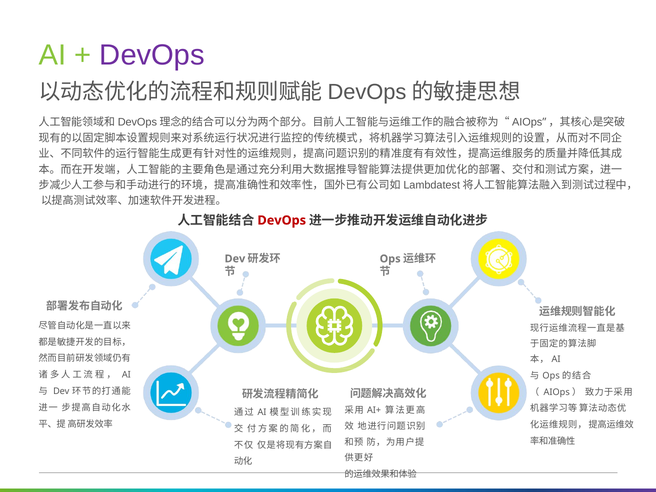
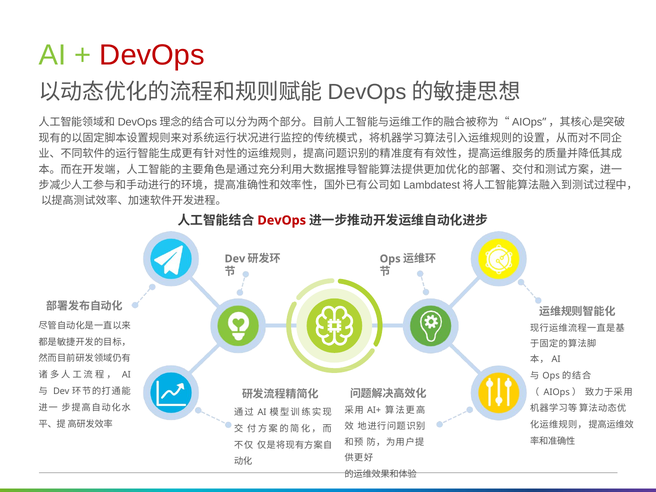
DevOps at (152, 55) colour: purple -> red
